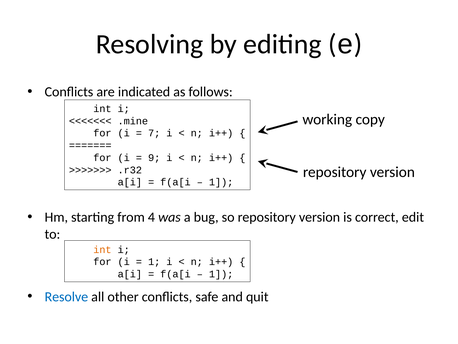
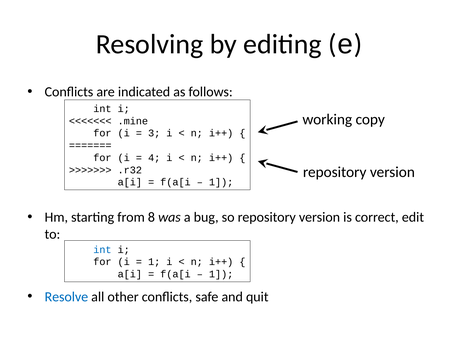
7: 7 -> 3
9: 9 -> 4
4: 4 -> 8
int at (102, 249) colour: orange -> blue
